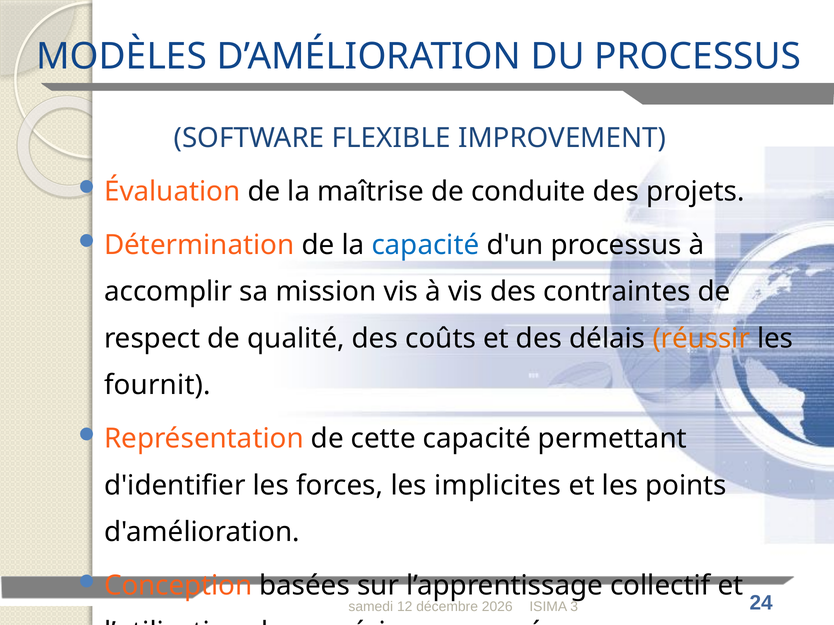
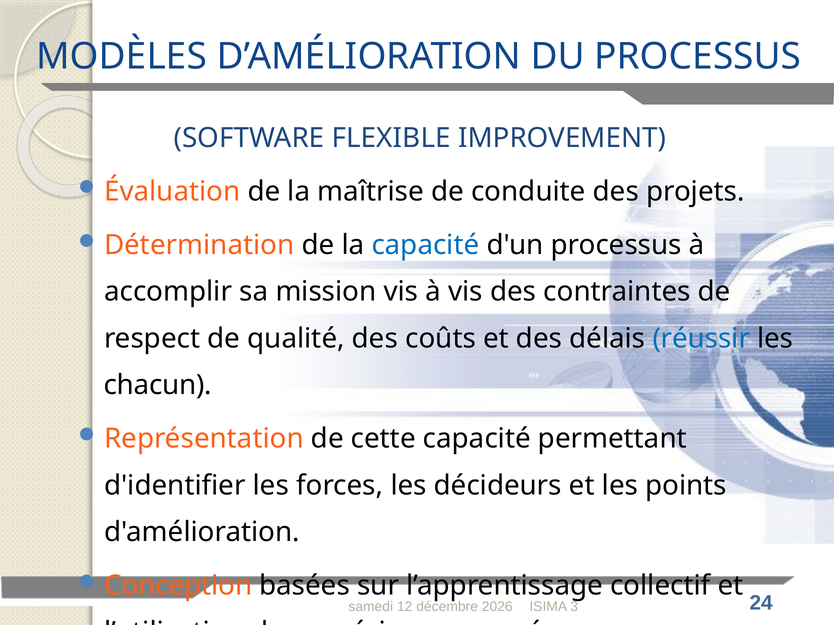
réussir colour: orange -> blue
fournit: fournit -> chacun
implicites: implicites -> décideurs
